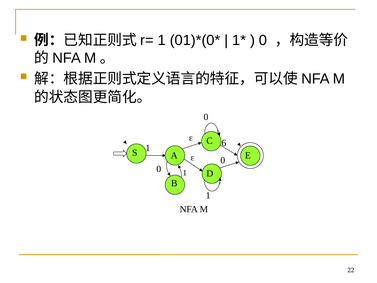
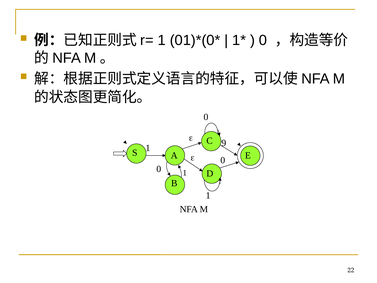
6: 6 -> 9
